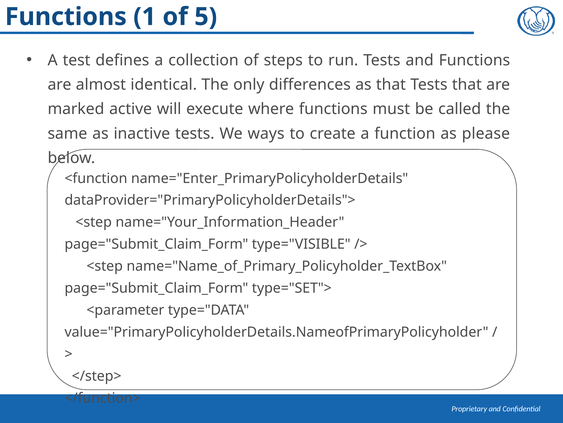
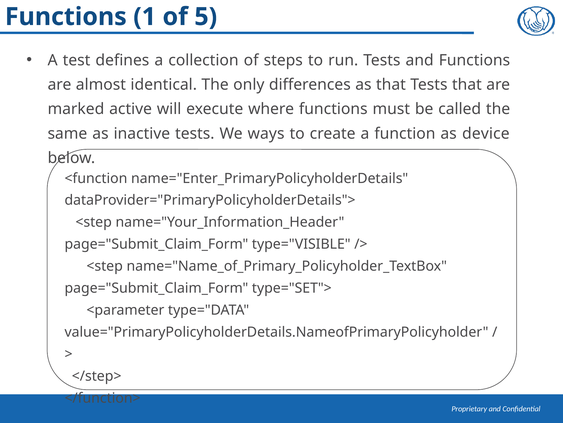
please: please -> device
